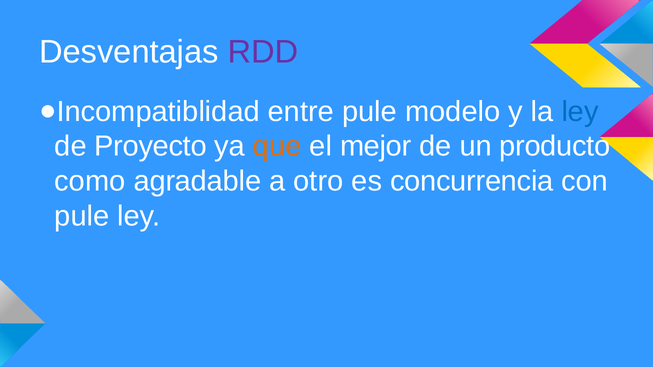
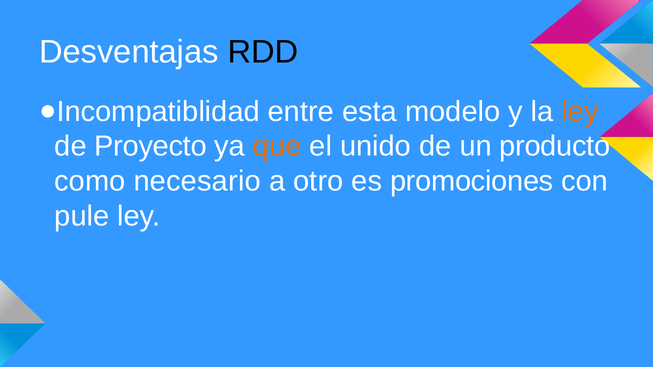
RDD colour: purple -> black
entre pule: pule -> esta
ley at (580, 112) colour: blue -> orange
mejor: mejor -> unido
agradable: agradable -> necesario
concurrencia: concurrencia -> promociones
